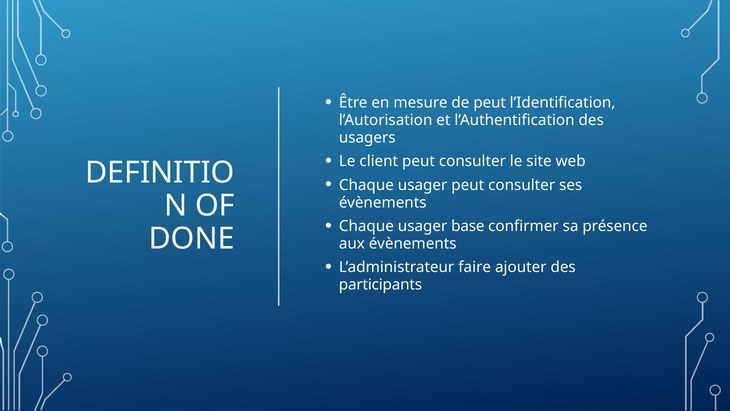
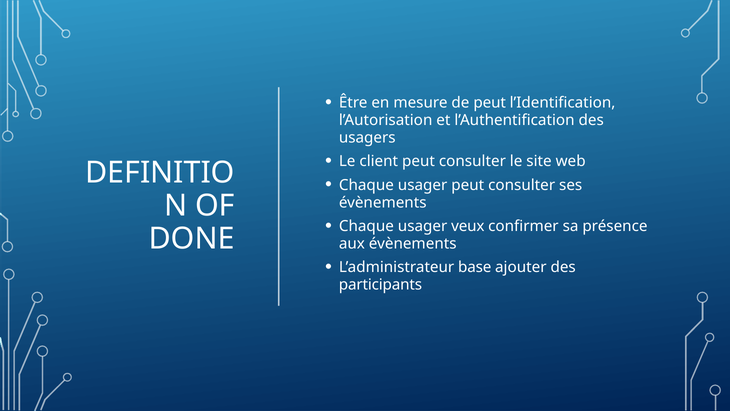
base: base -> veux
faire: faire -> base
